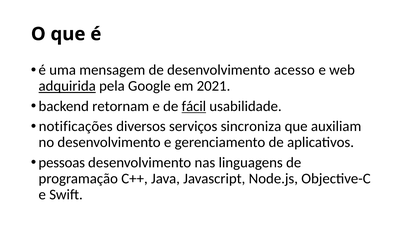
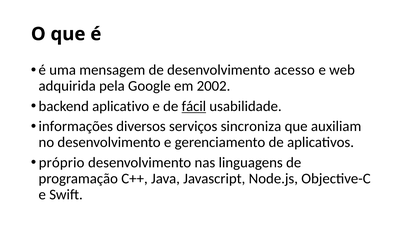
adquirida underline: present -> none
2021: 2021 -> 2002
retornam: retornam -> aplicativo
notificações: notificações -> informações
pessoas: pessoas -> próprio
